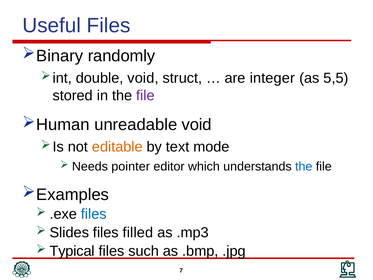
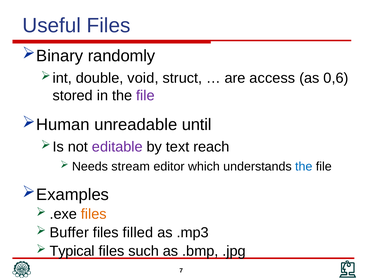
integer: integer -> access
5,5: 5,5 -> 0,6
unreadable void: void -> until
editable colour: orange -> purple
mode: mode -> reach
pointer: pointer -> stream
files at (94, 214) colour: blue -> orange
Slides: Slides -> Buffer
